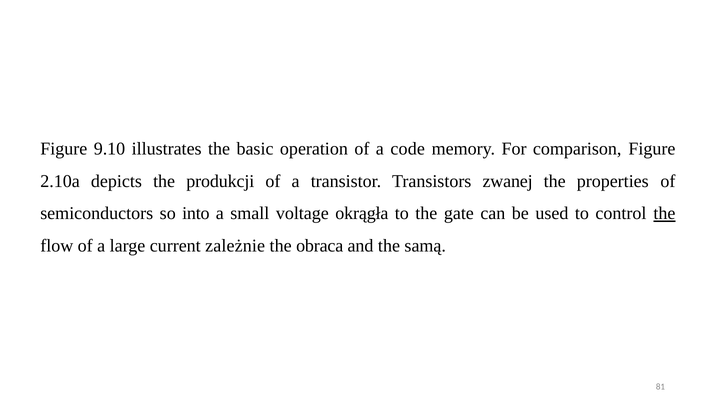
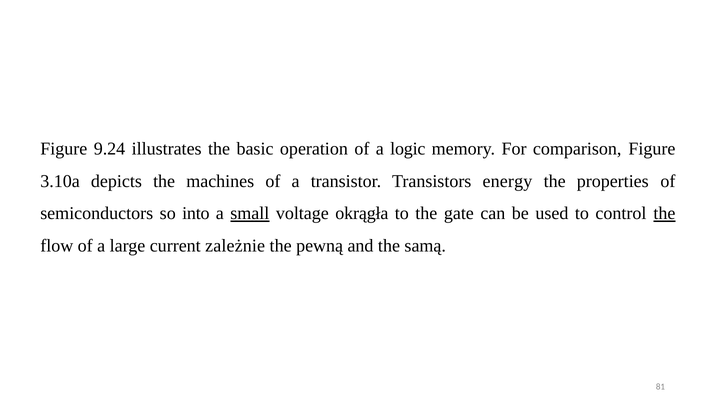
9.10: 9.10 -> 9.24
code: code -> logic
2.10a: 2.10a -> 3.10a
produkcji: produkcji -> machines
zwanej: zwanej -> energy
small underline: none -> present
obraca: obraca -> pewną
